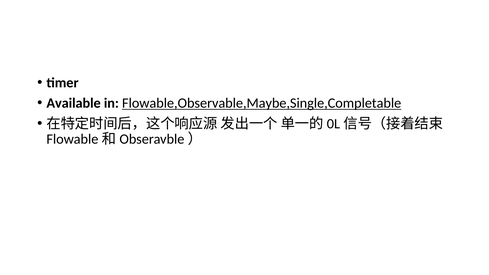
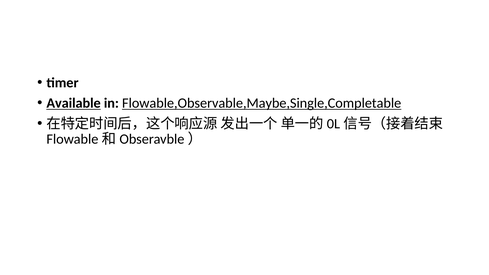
Available underline: none -> present
